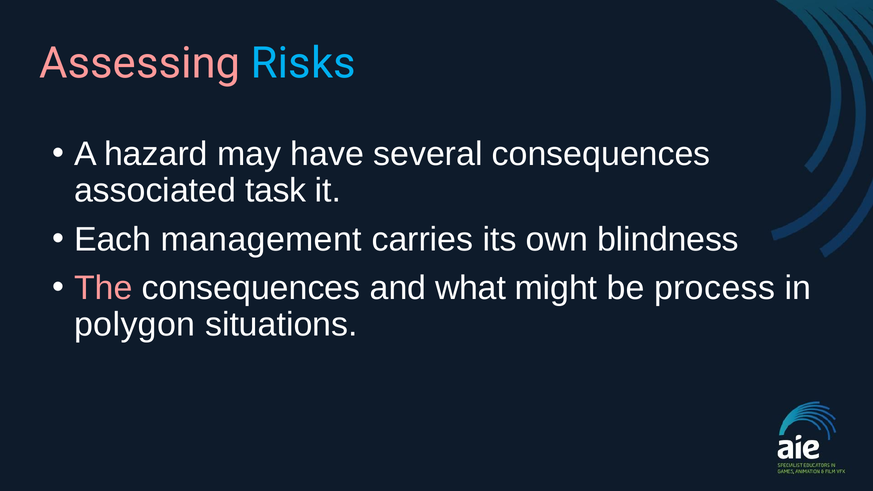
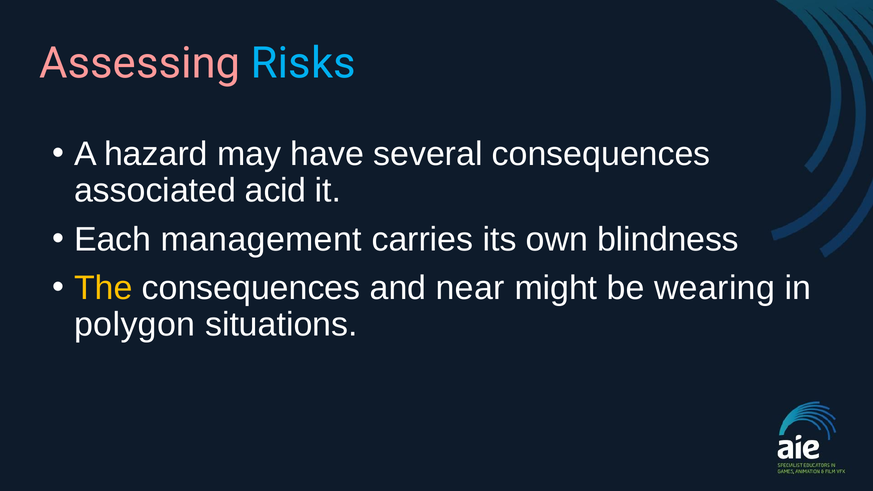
task: task -> acid
The colour: pink -> yellow
what: what -> near
process: process -> wearing
